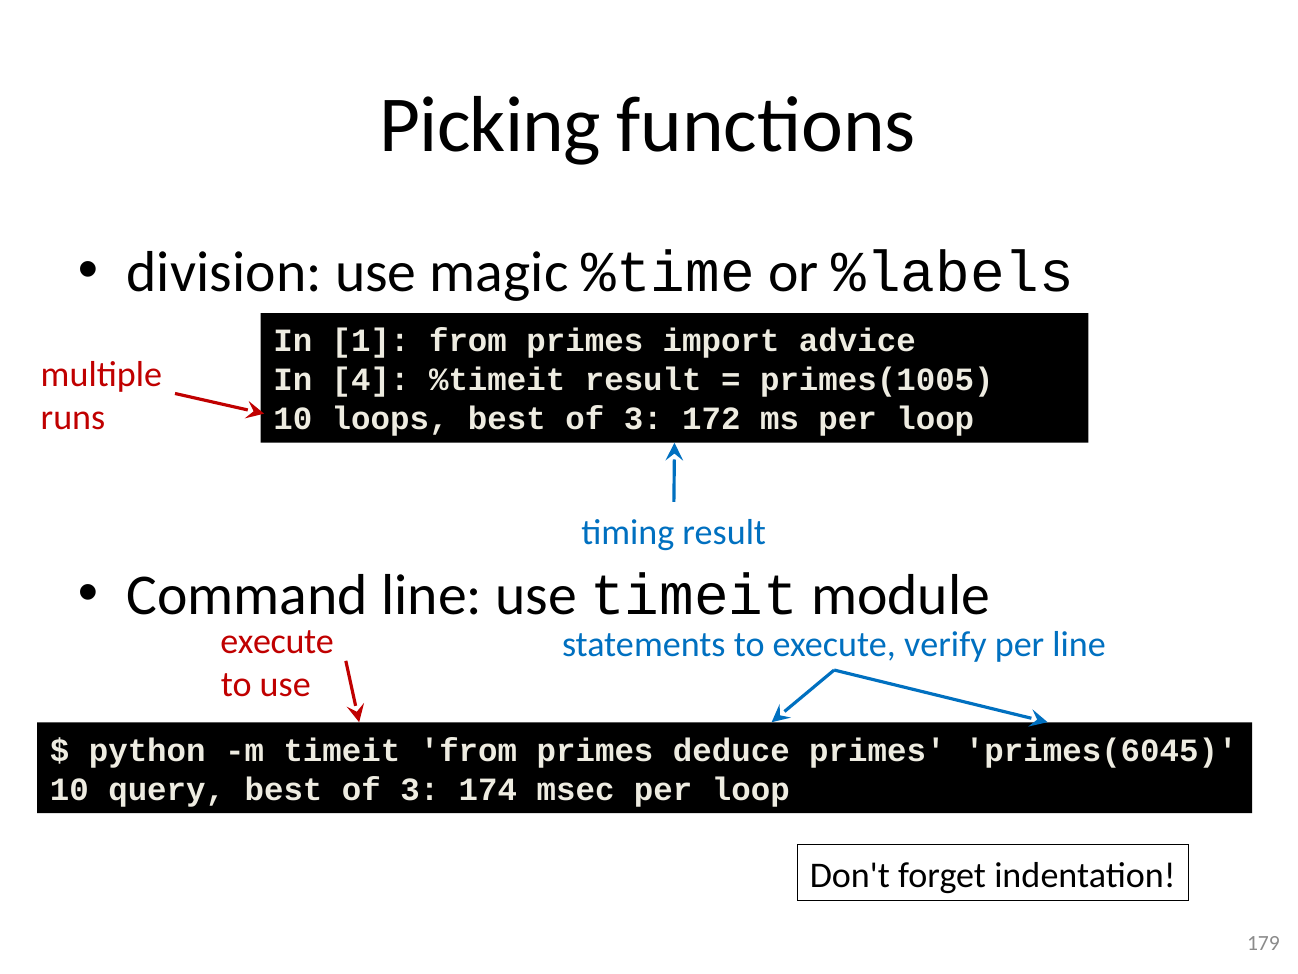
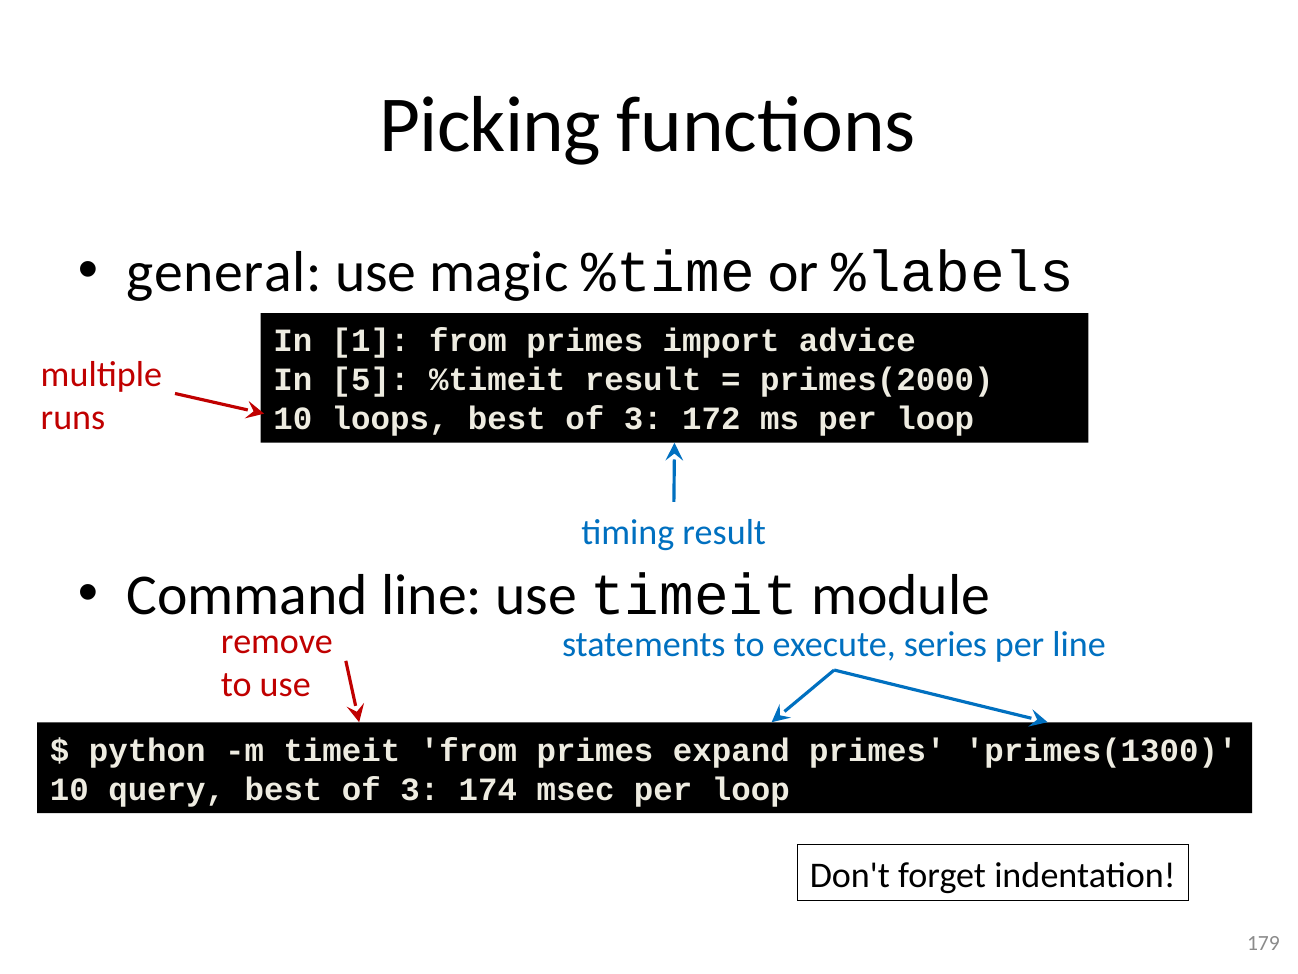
division: division -> general
4: 4 -> 5
primes(1005: primes(1005 -> primes(2000
execute at (277, 641): execute -> remove
verify: verify -> series
deduce: deduce -> expand
primes(6045: primes(6045 -> primes(1300
